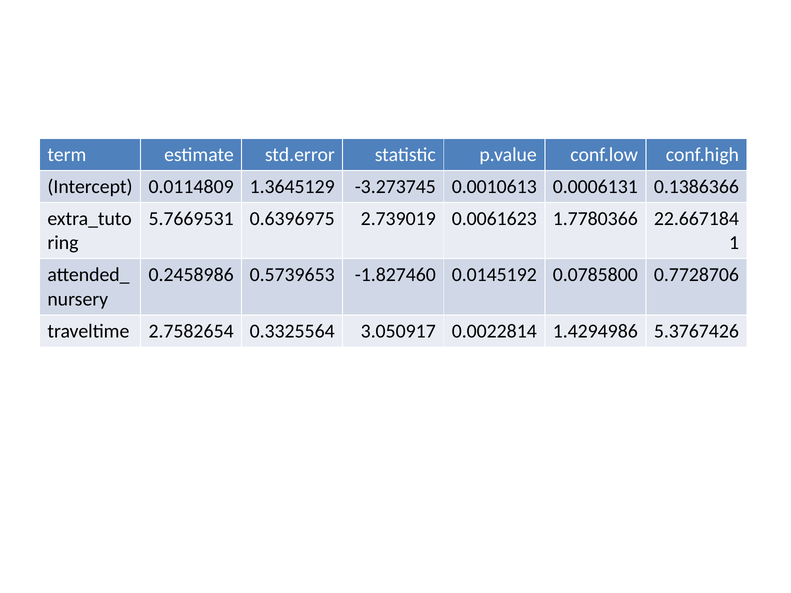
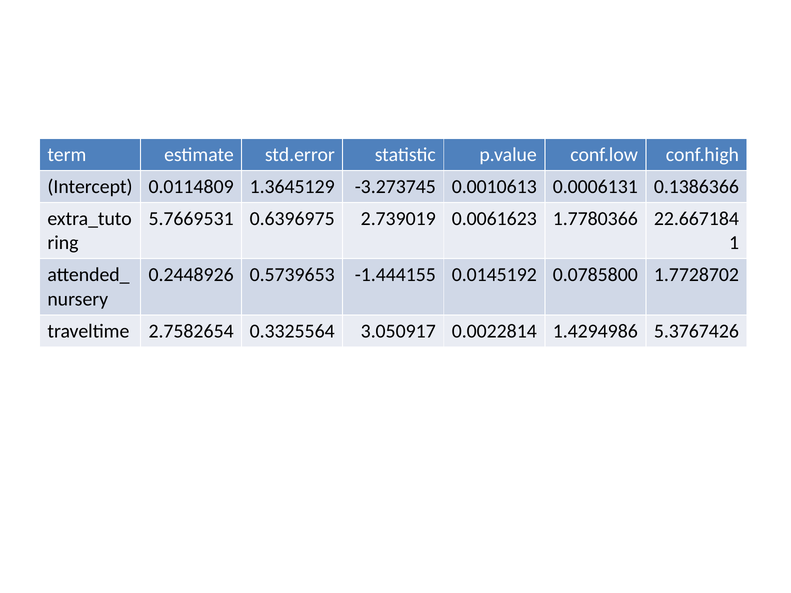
0.2458986: 0.2458986 -> 0.2448926
-1.827460: -1.827460 -> -1.444155
0.7728706: 0.7728706 -> 1.7728702
